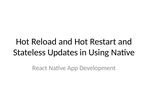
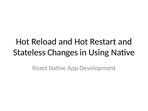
Updates: Updates -> Changes
